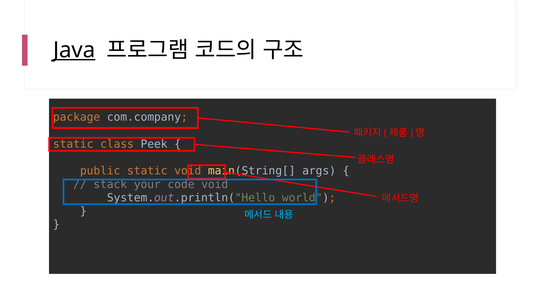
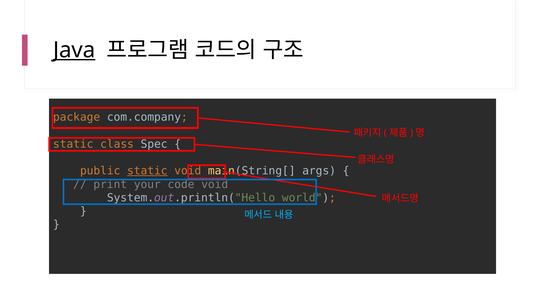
Peek: Peek -> Spec
static at (147, 171) underline: none -> present
stack: stack -> print
